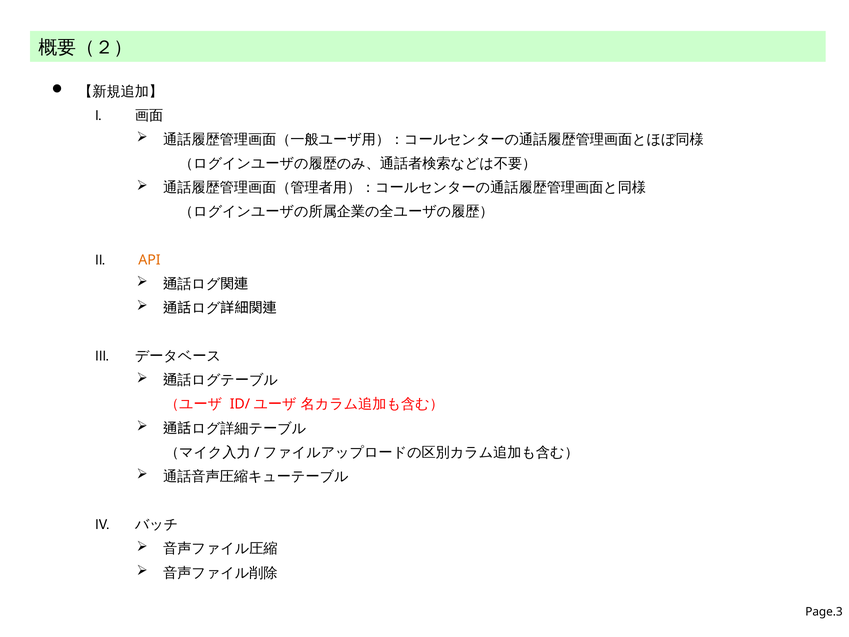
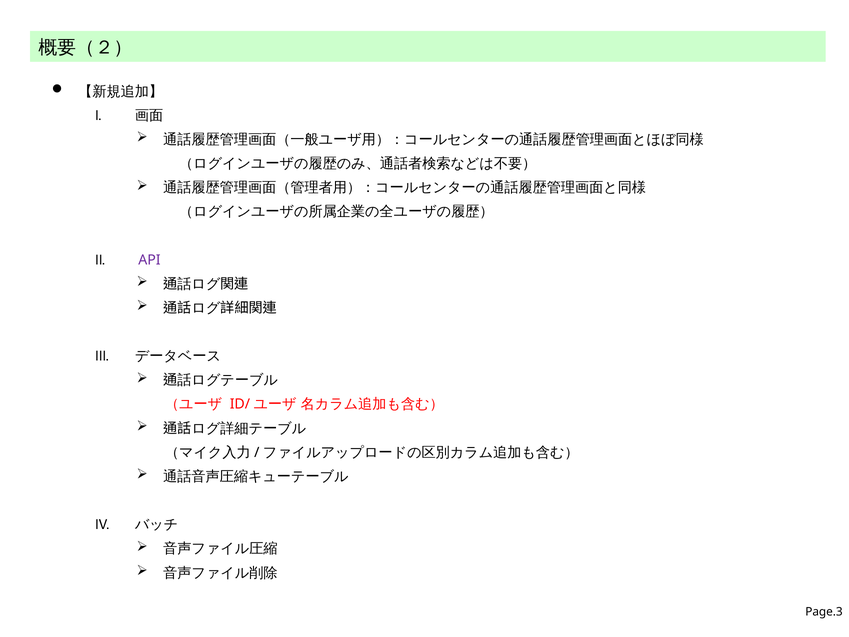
API colour: orange -> purple
